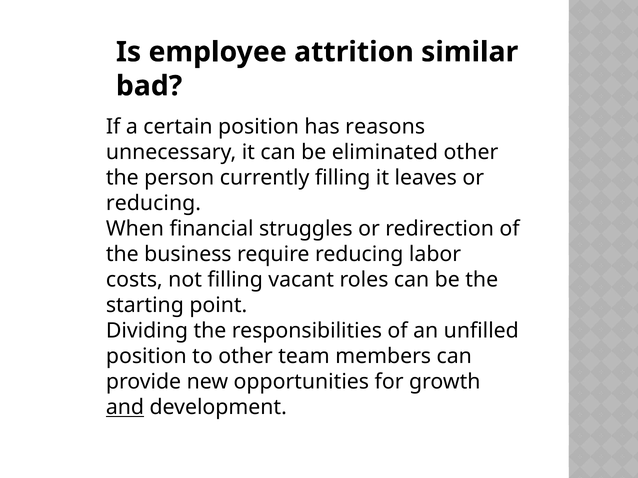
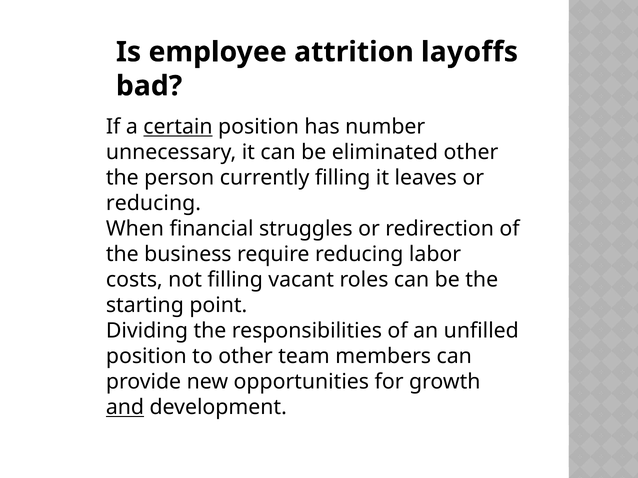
similar: similar -> layoffs
certain underline: none -> present
reasons: reasons -> number
